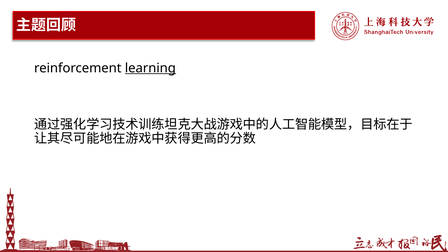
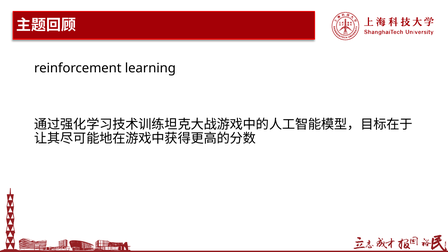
learning underline: present -> none
